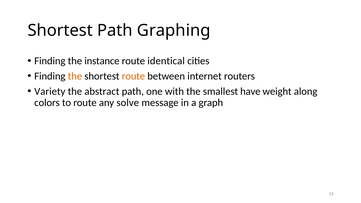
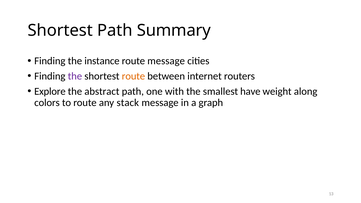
Graphing: Graphing -> Summary
route identical: identical -> message
the at (75, 76) colour: orange -> purple
Variety: Variety -> Explore
solve: solve -> stack
